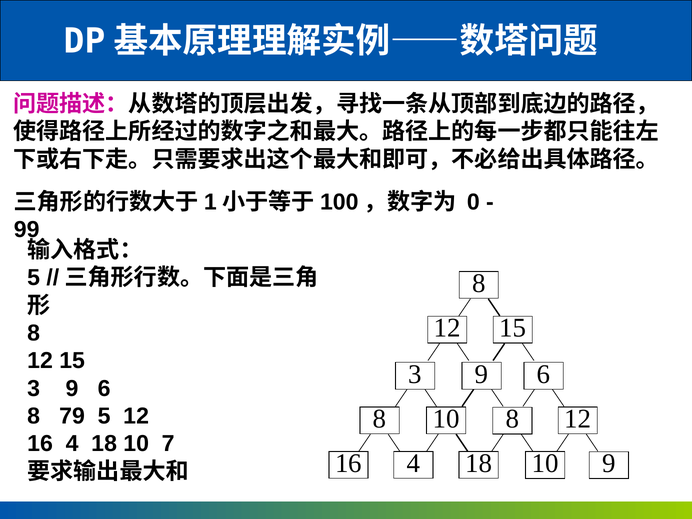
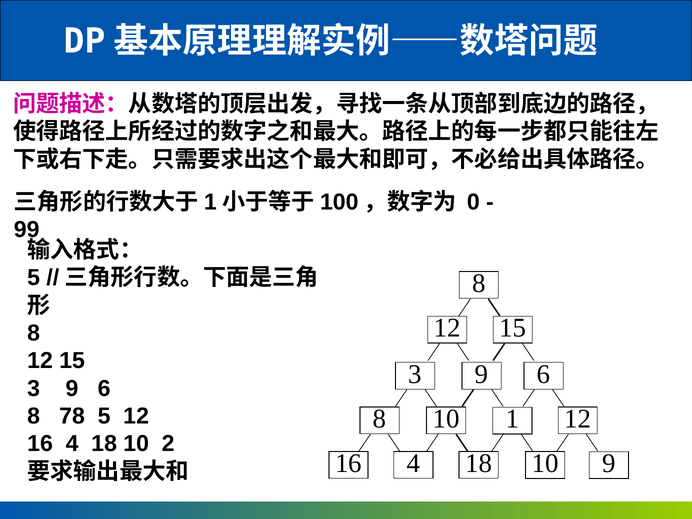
79: 79 -> 78
10 8: 8 -> 1
7: 7 -> 2
